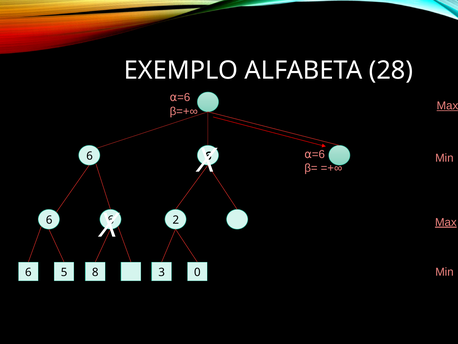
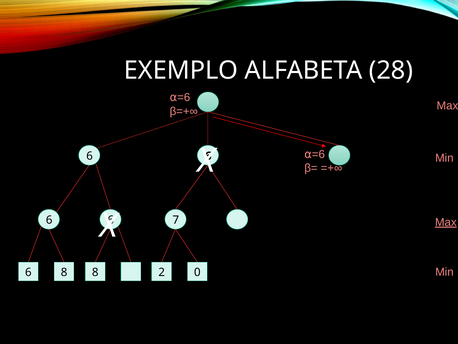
Max at (447, 105) underline: present -> none
2: 2 -> 7
6 5: 5 -> 8
3: 3 -> 2
